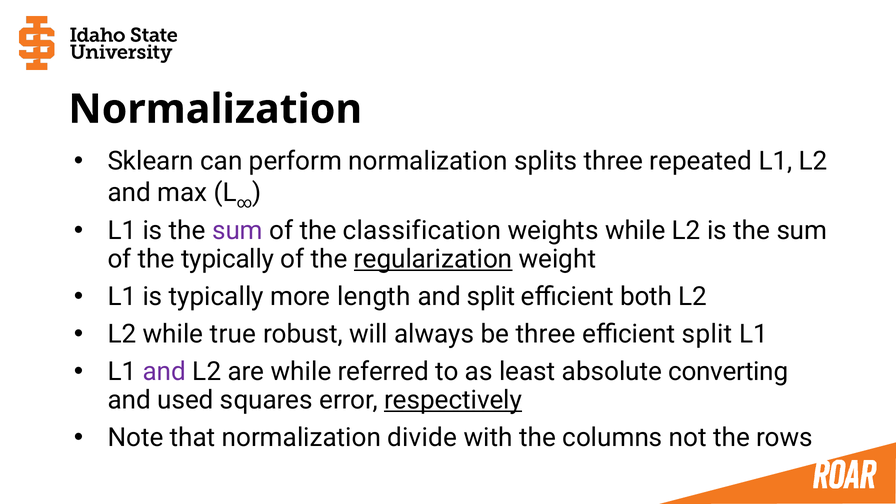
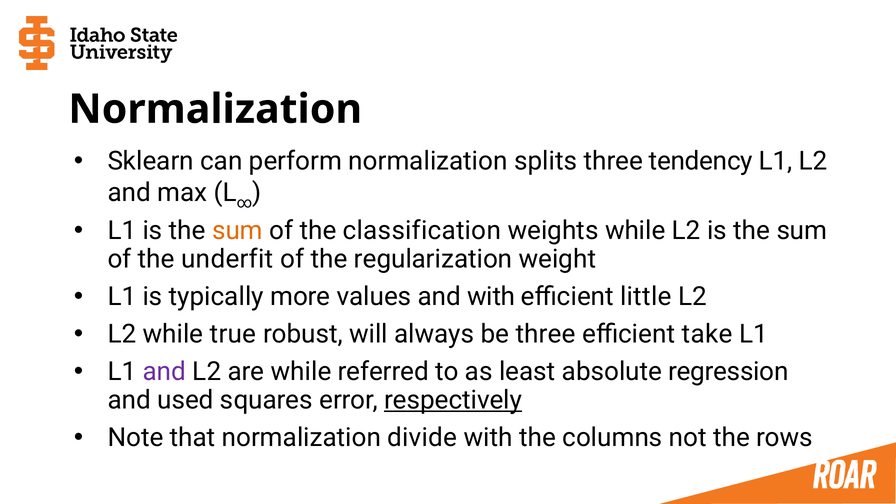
repeated: repeated -> tendency
sum at (237, 231) colour: purple -> orange
the typically: typically -> underfit
regularization underline: present -> none
length: length -> values
and split: split -> with
both: both -> little
efficient split: split -> take
converting: converting -> regression
